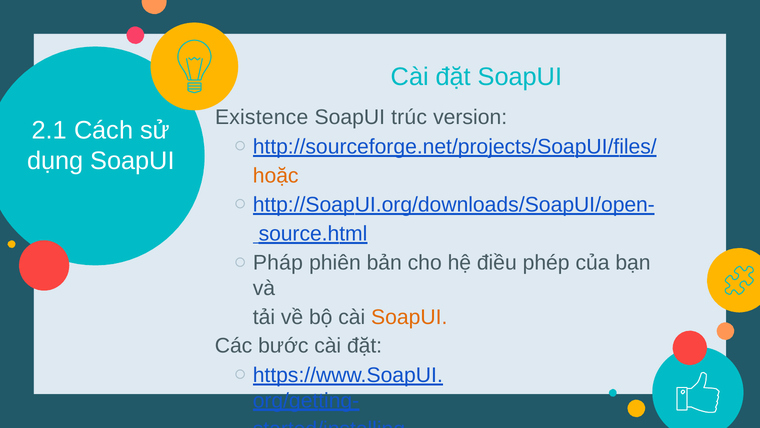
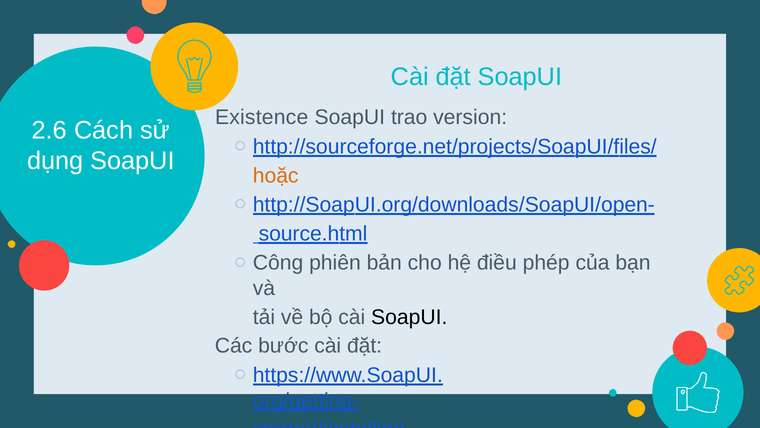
trúc: trúc -> trao
2.1: 2.1 -> 2.6
Pháp: Pháp -> Công
SoapUI at (409, 317) colour: orange -> black
